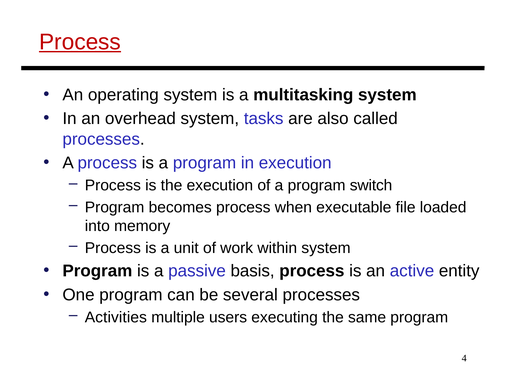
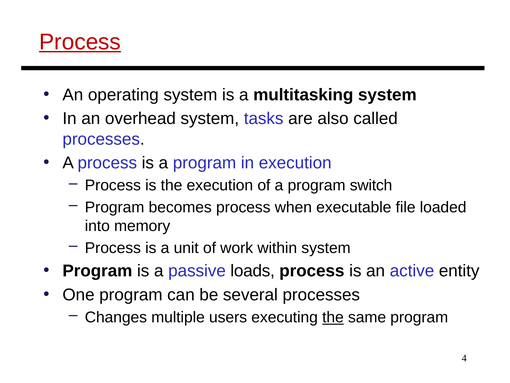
basis: basis -> loads
Activities: Activities -> Changes
the at (333, 317) underline: none -> present
